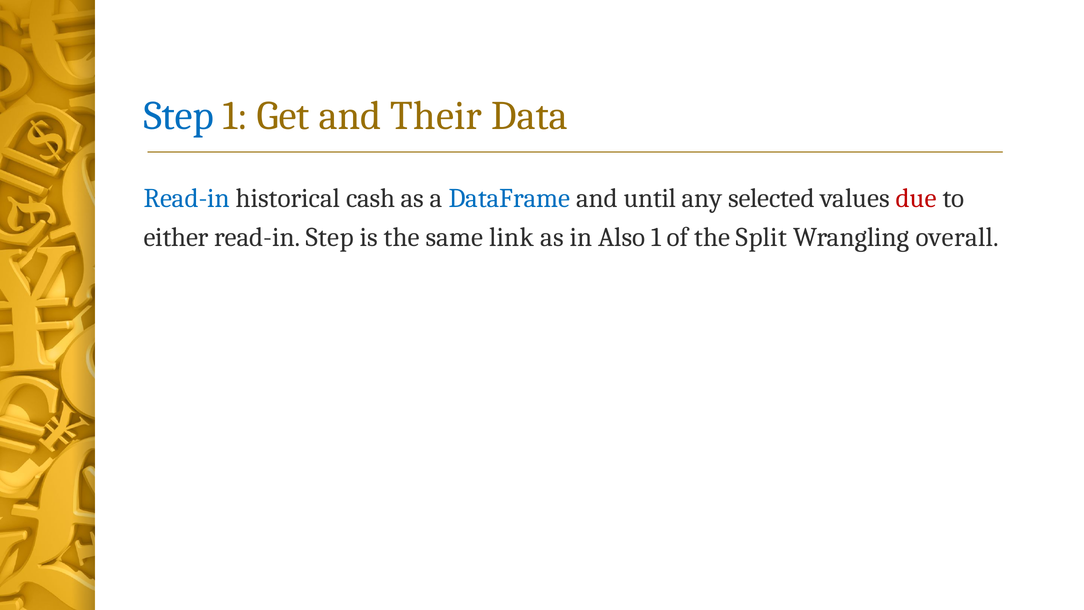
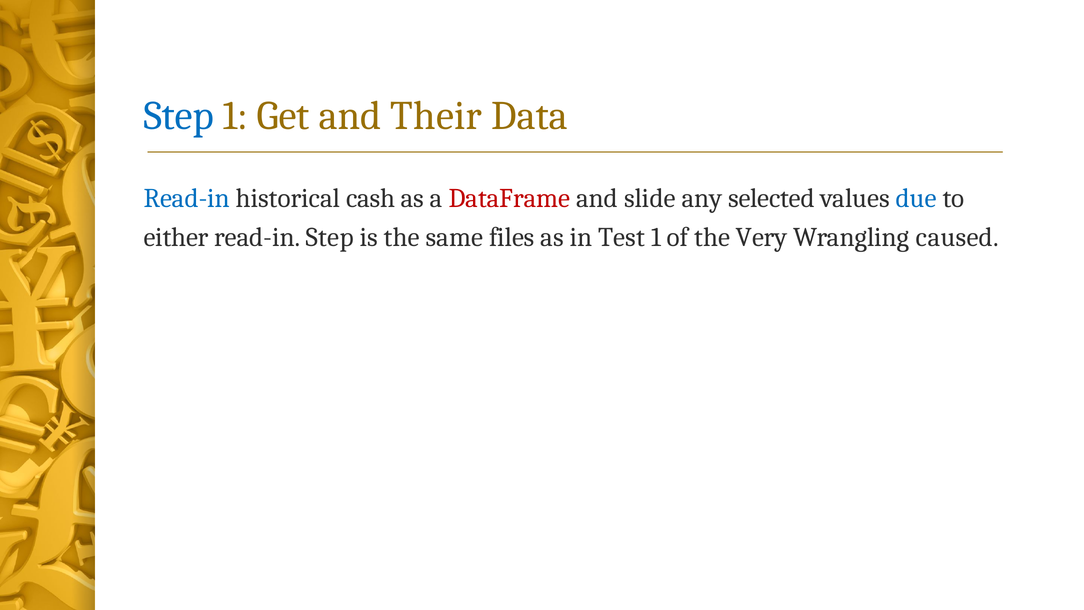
DataFrame colour: blue -> red
until: until -> slide
due colour: red -> blue
link: link -> files
Also: Also -> Test
Split: Split -> Very
overall: overall -> caused
